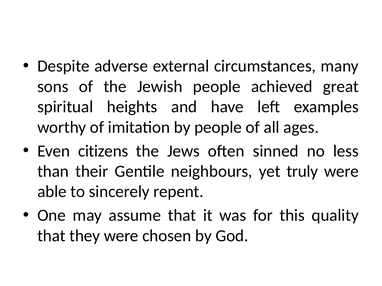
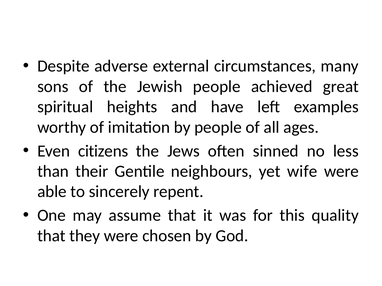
truly: truly -> wife
